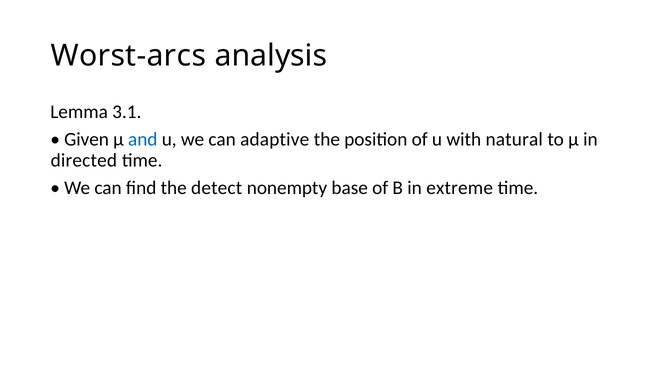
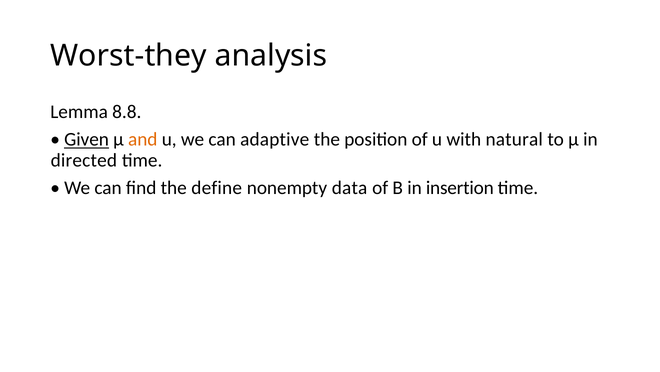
Worst-arcs: Worst-arcs -> Worst-they
3.1: 3.1 -> 8.8
Given underline: none -> present
and colour: blue -> orange
detect: detect -> define
base: base -> data
extreme: extreme -> insertion
